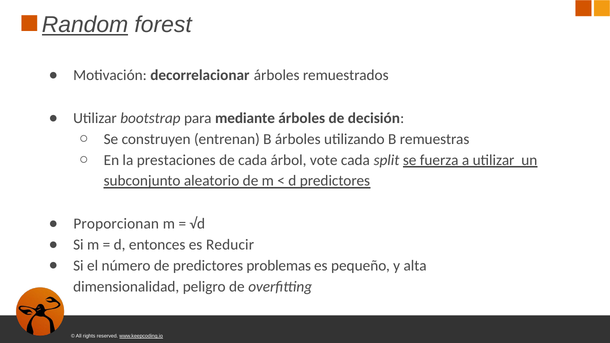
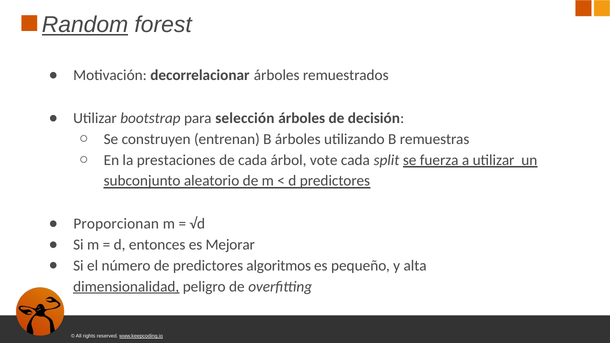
mediante: mediante -> selección
Reducir: Reducir -> Mejorar
problemas: problemas -> algoritmos
dimensionalidad underline: none -> present
